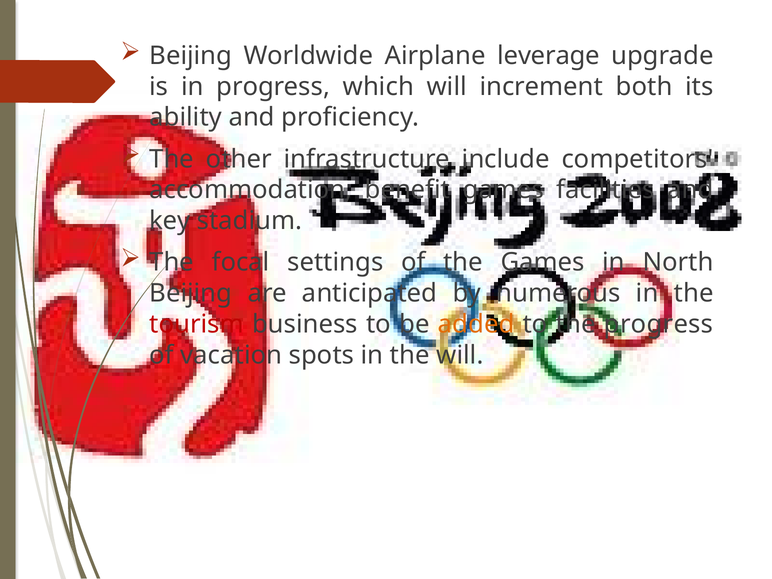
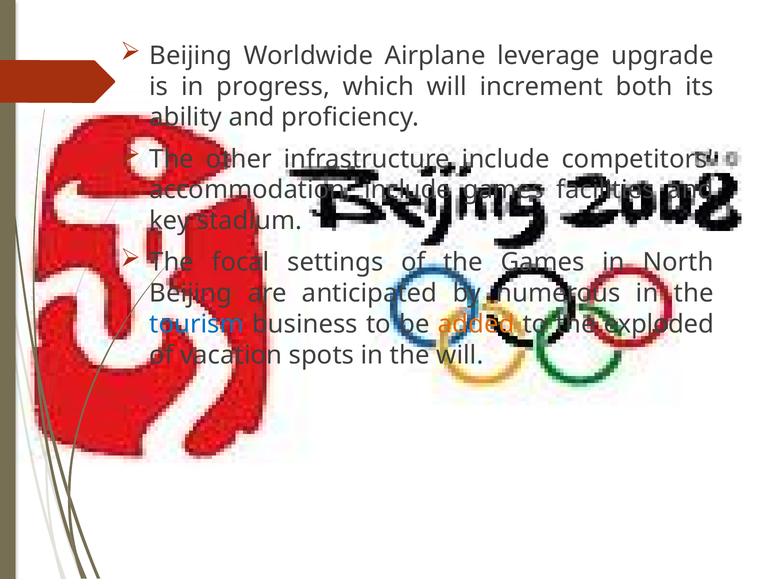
accommodation benefit: benefit -> include
tourism colour: red -> blue
the progress: progress -> exploded
